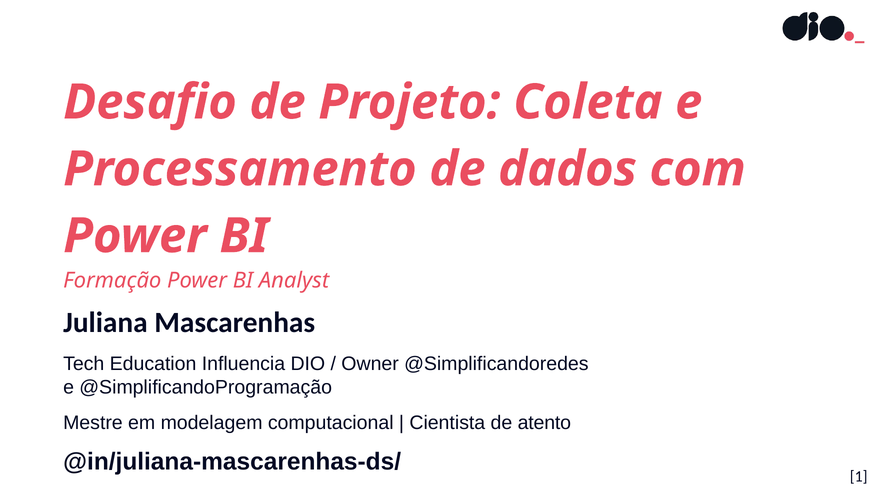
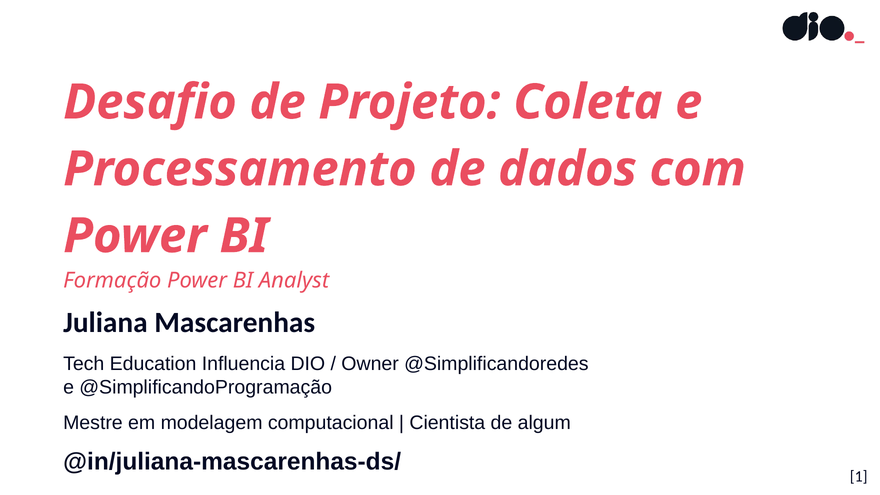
atento: atento -> algum
